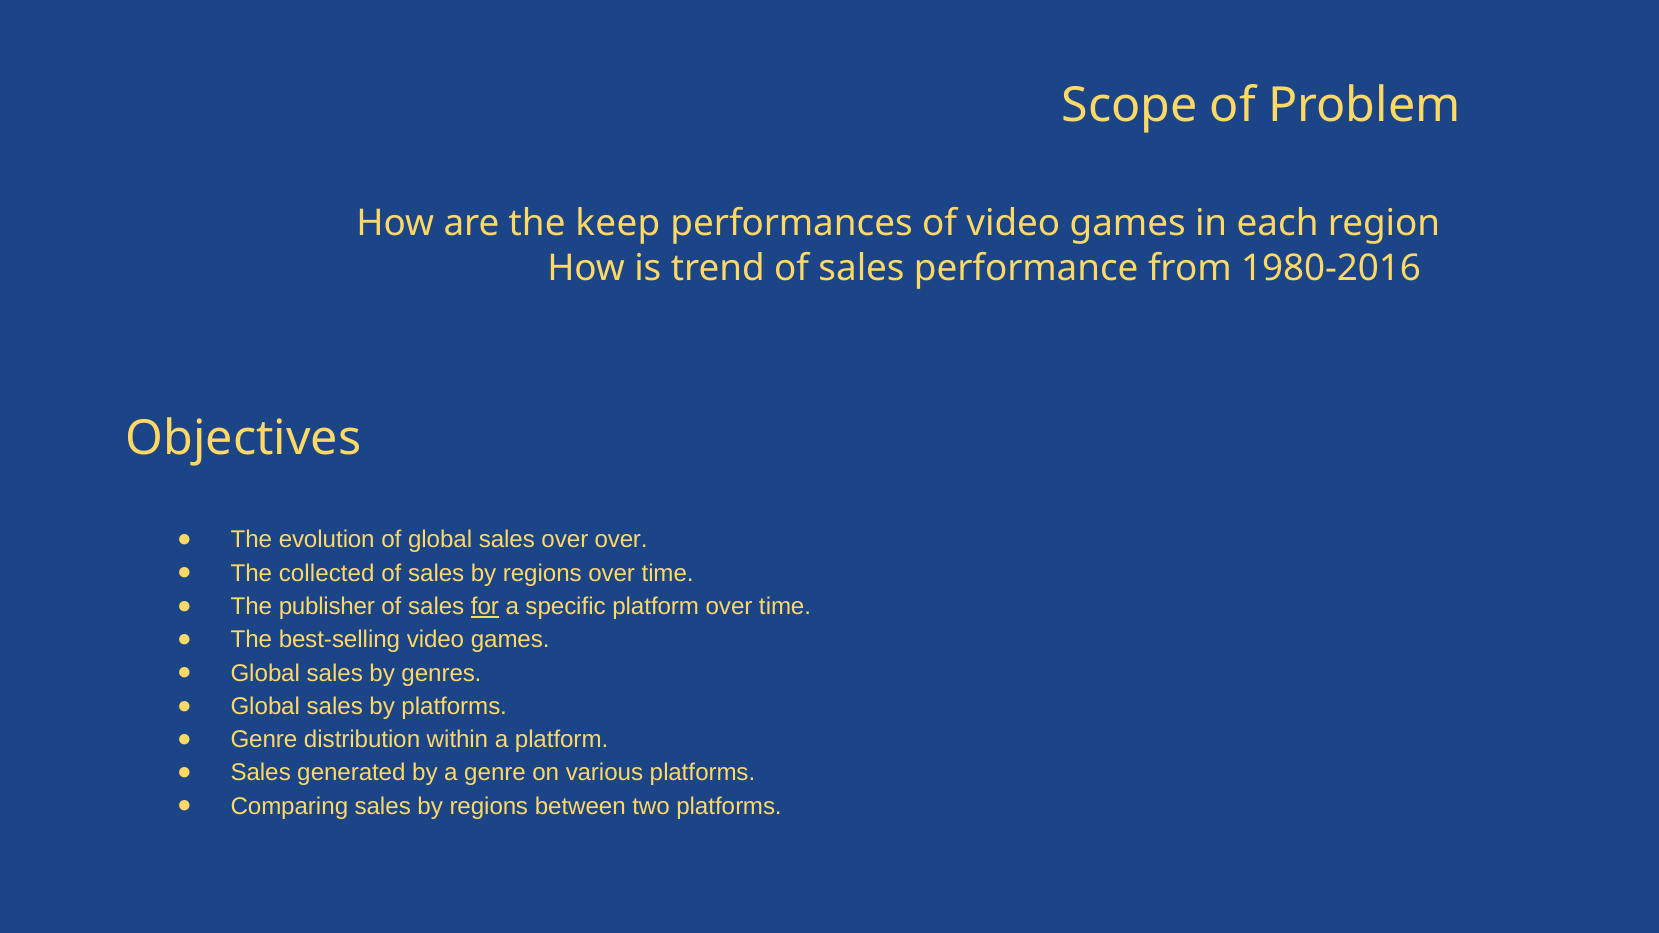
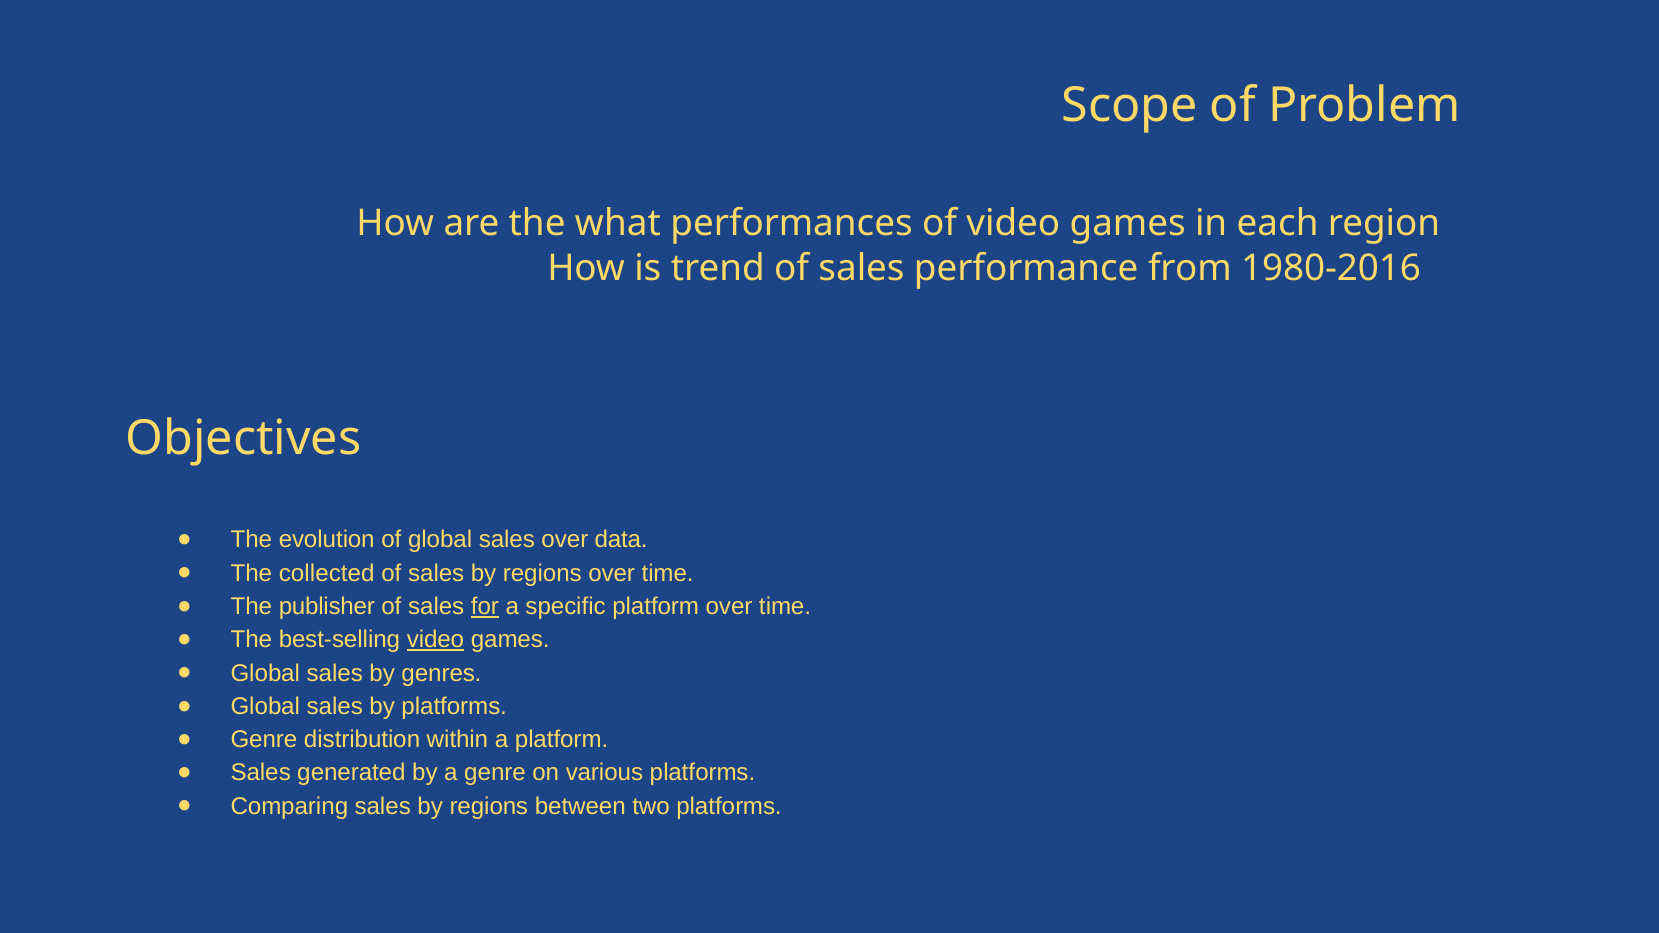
keep: keep -> what
over over: over -> data
video at (435, 640) underline: none -> present
